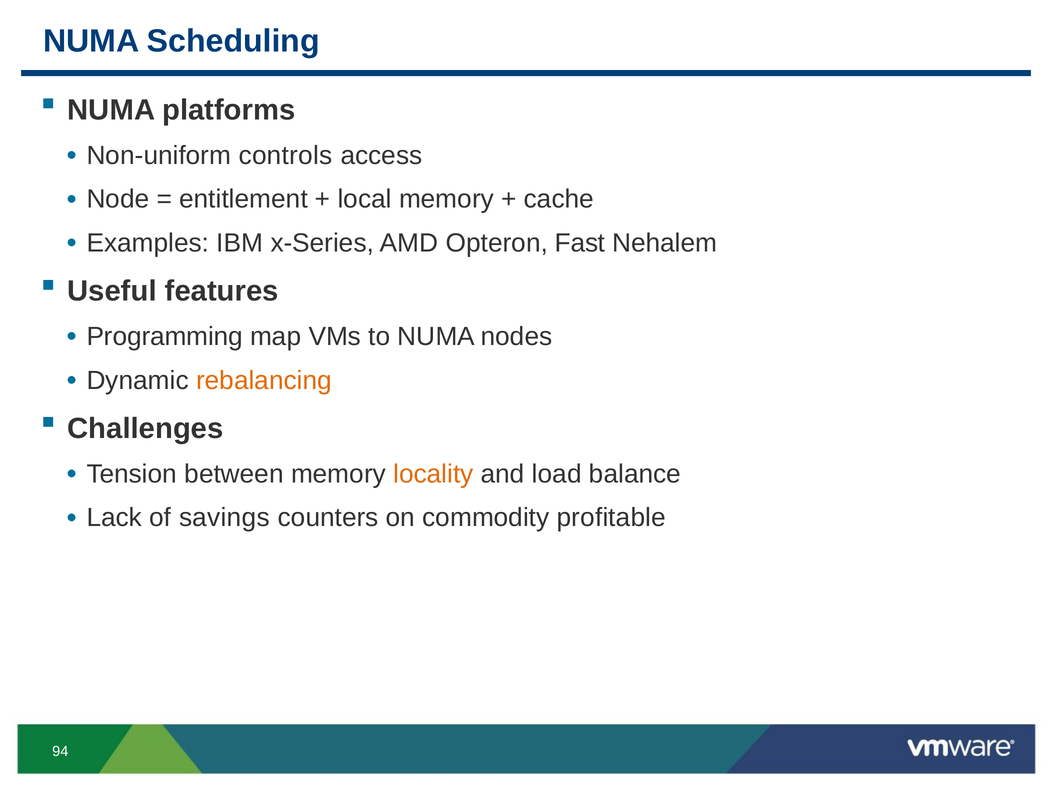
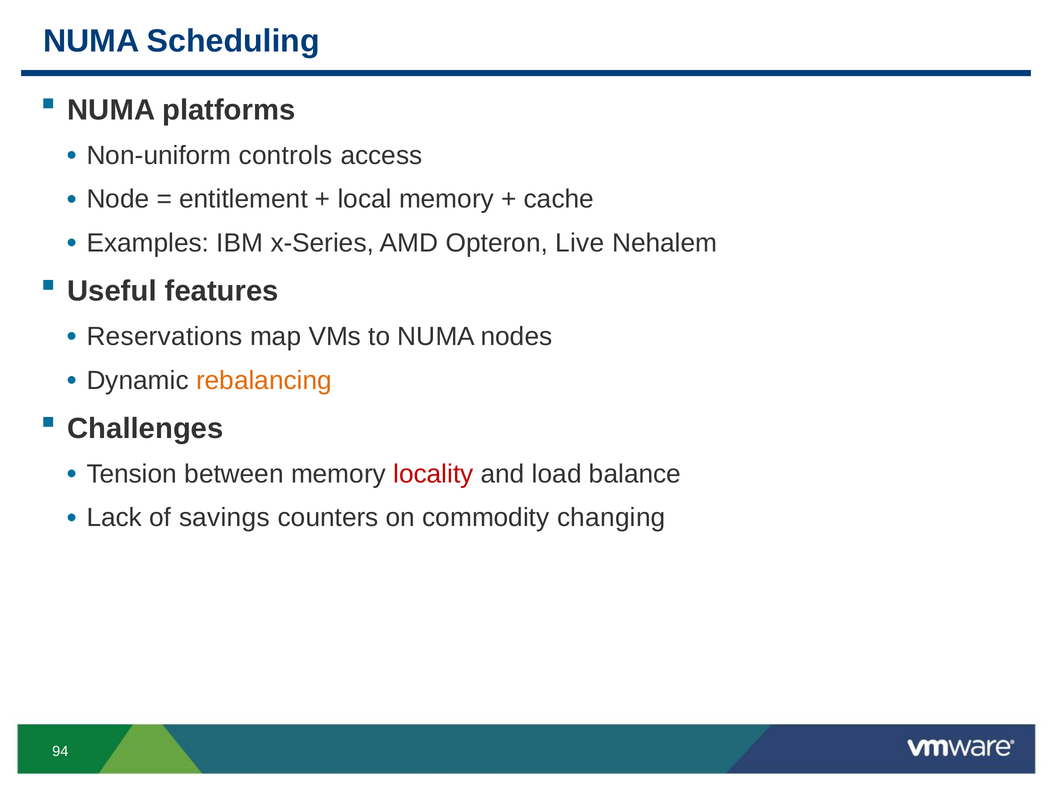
Fast: Fast -> Live
Programming: Programming -> Reservations
locality colour: orange -> red
profitable: profitable -> changing
